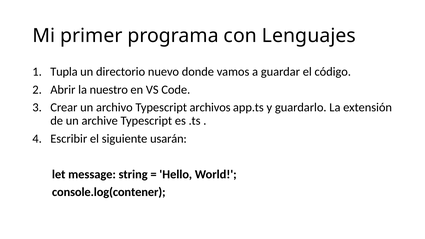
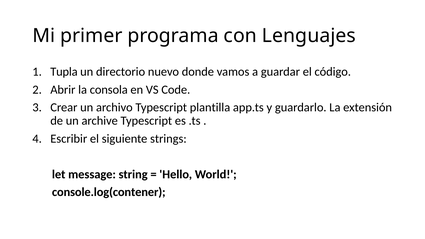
nuestro: nuestro -> consola
archivos: archivos -> plantilla
usarán: usarán -> strings
